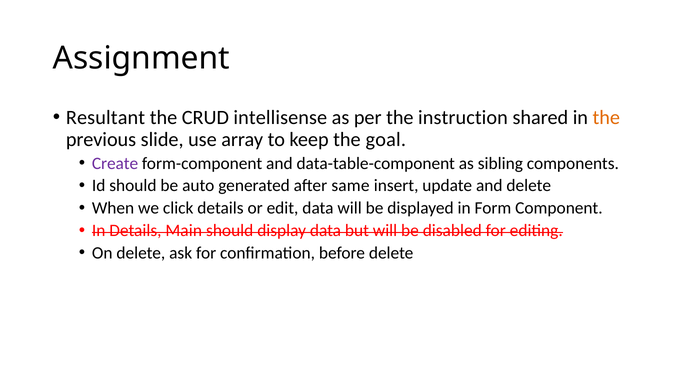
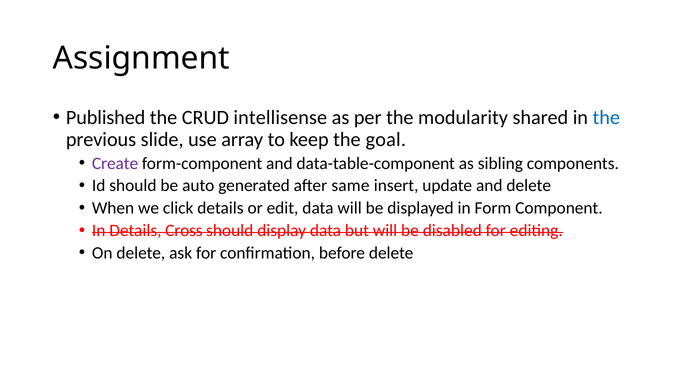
Resultant: Resultant -> Published
instruction: instruction -> modularity
the at (606, 117) colour: orange -> blue
Main: Main -> Cross
